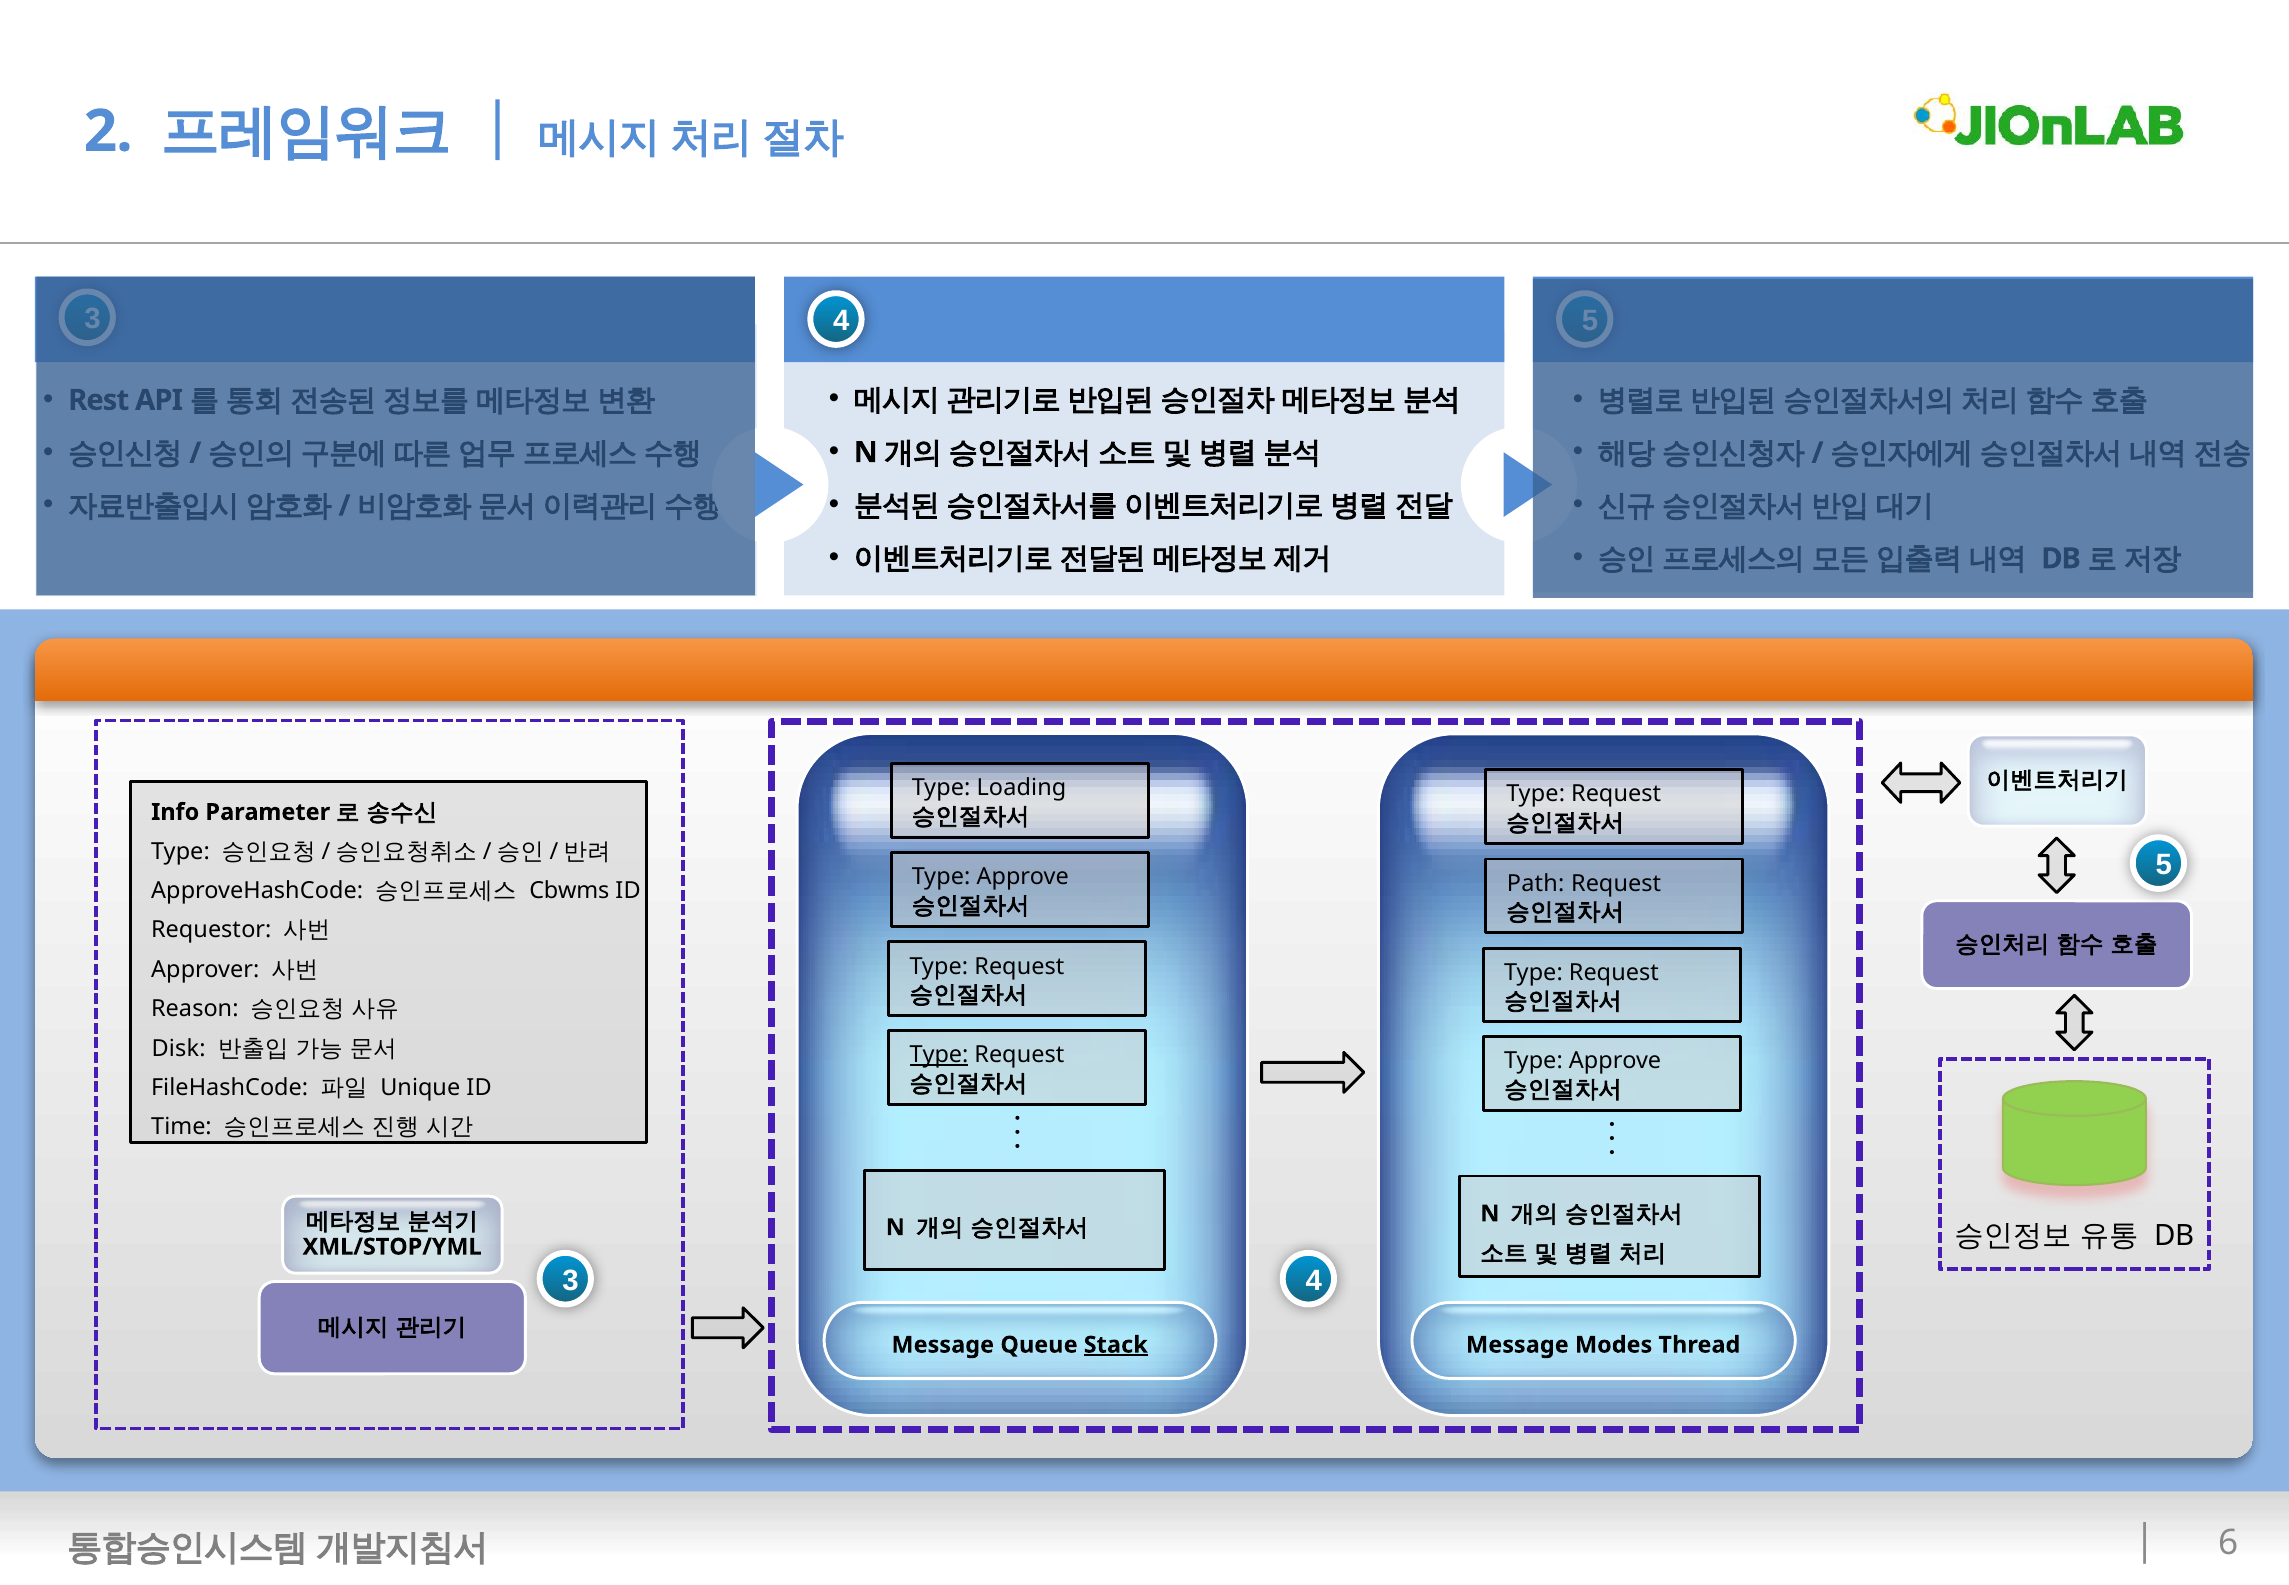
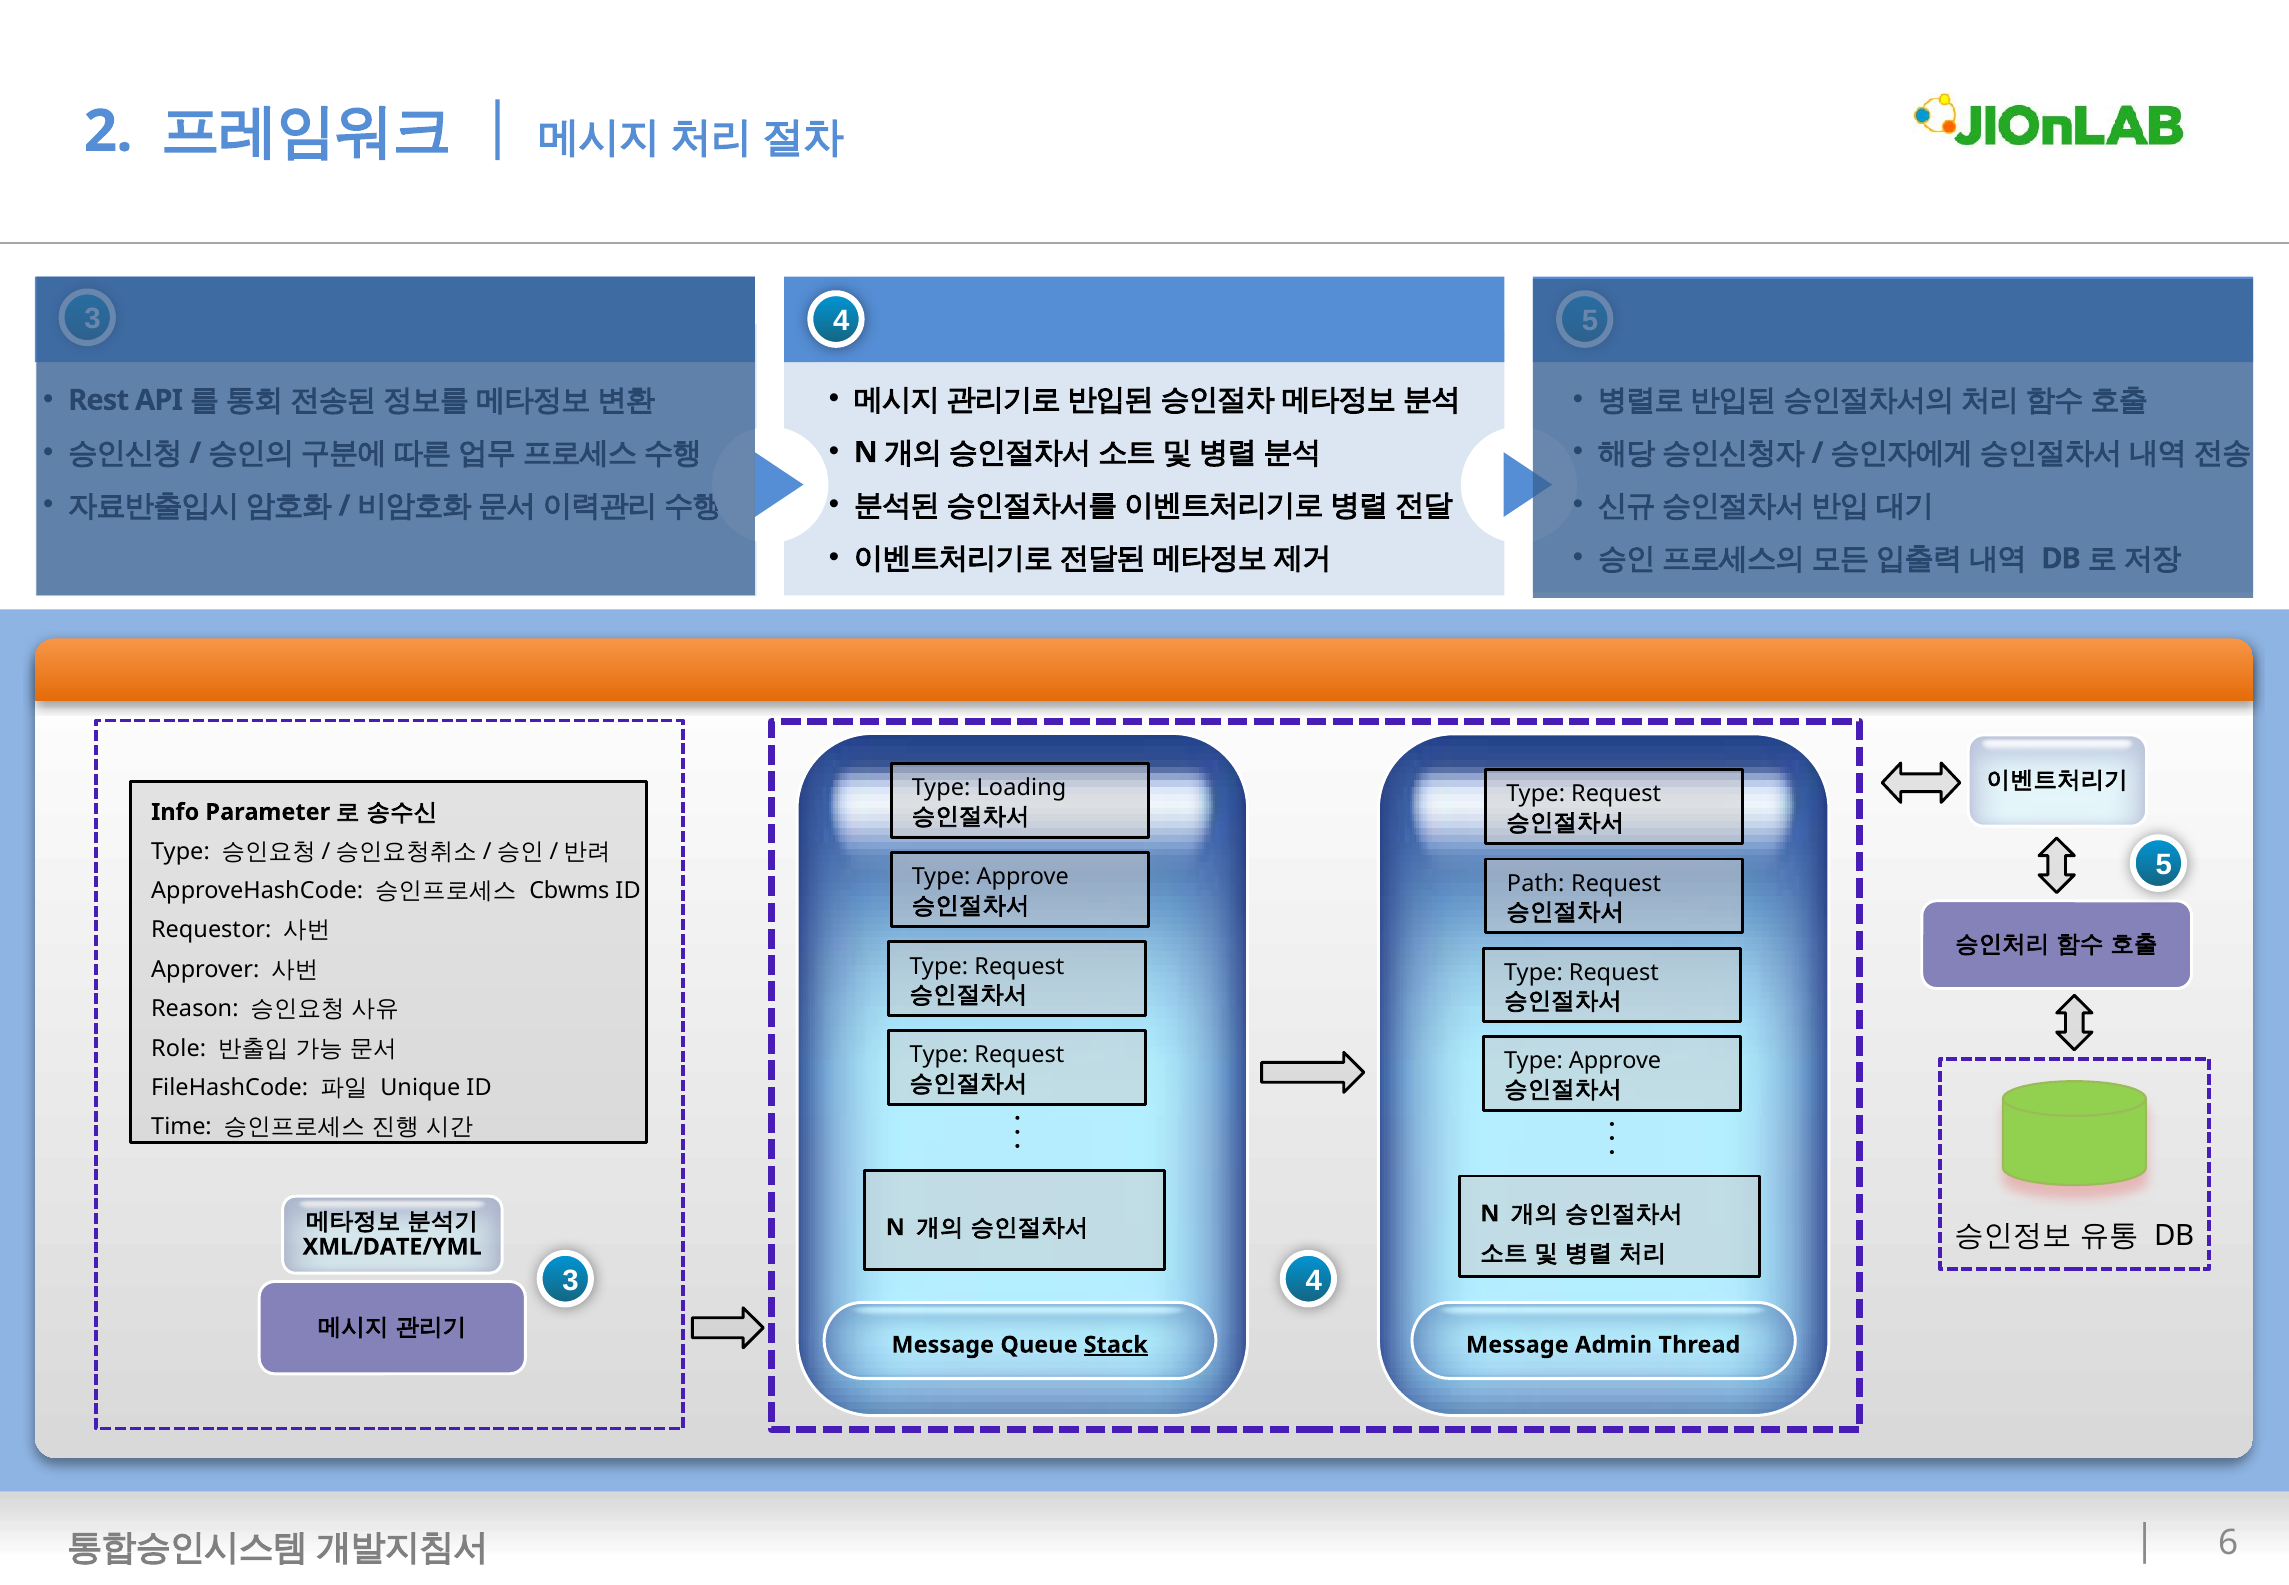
Disk: Disk -> Role
Type at (939, 1055) underline: present -> none
XML/STOP/YML: XML/STOP/YML -> XML/DATE/YML
Modes: Modes -> Admin
